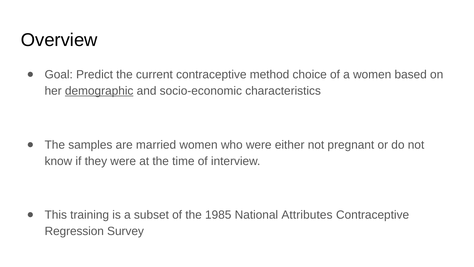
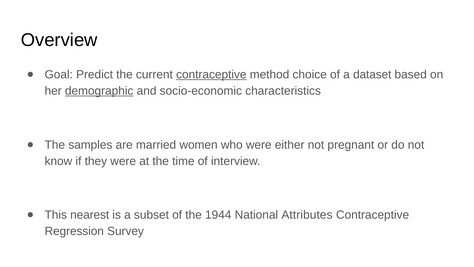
contraceptive at (211, 75) underline: none -> present
a women: women -> dataset
training: training -> nearest
1985: 1985 -> 1944
